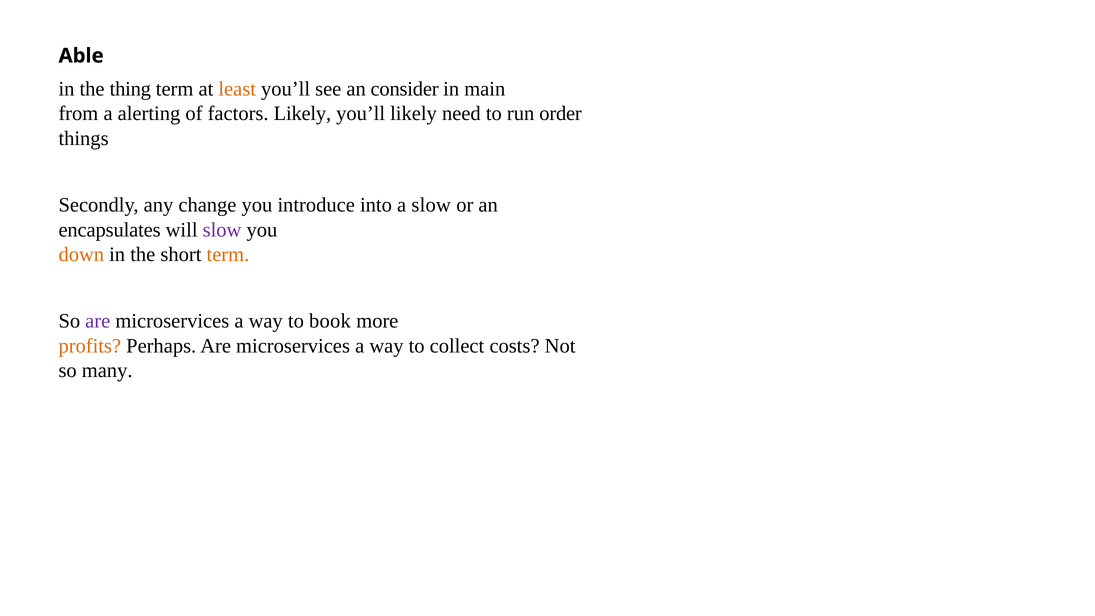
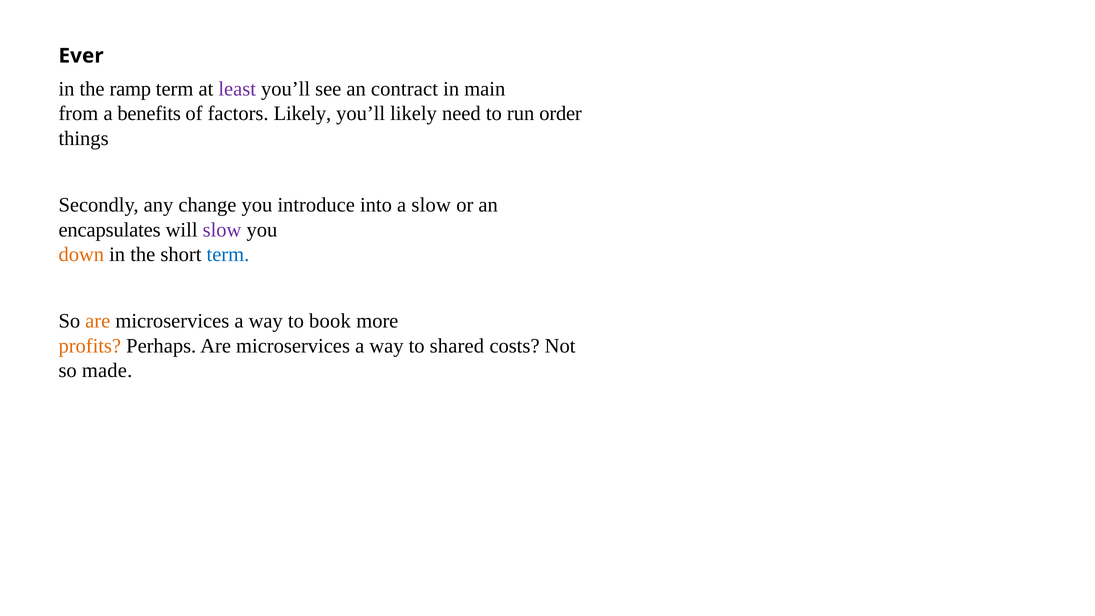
Able: Able -> Ever
thing: thing -> ramp
least colour: orange -> purple
consider: consider -> contract
alerting: alerting -> benefits
term at (228, 254) colour: orange -> blue
are at (98, 321) colour: purple -> orange
collect: collect -> shared
many: many -> made
